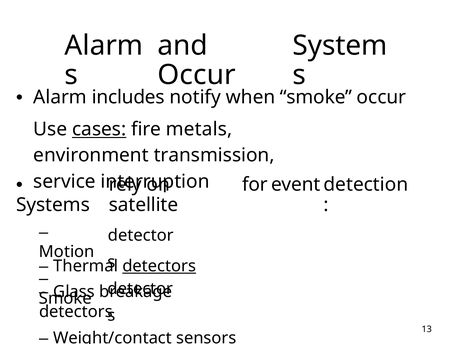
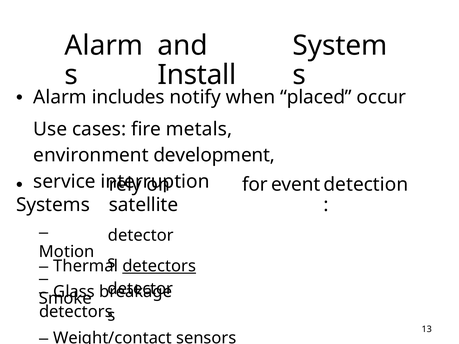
Occur at (197, 75): Occur -> Install
when smoke: smoke -> placed
cases underline: present -> none
transmission: transmission -> development
